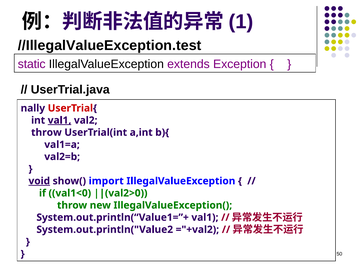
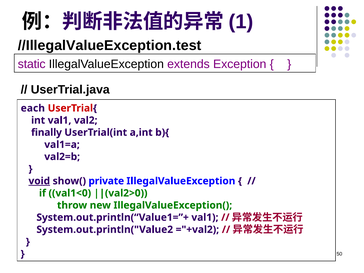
nally: nally -> each
val1 at (60, 120) underline: present -> none
throw at (46, 132): throw -> finally
import: import -> private
